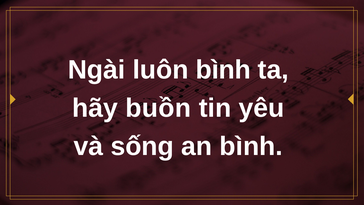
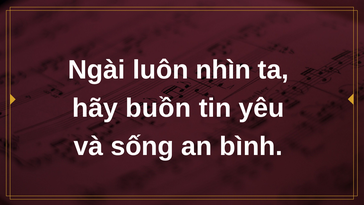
luôn bình: bình -> nhìn
